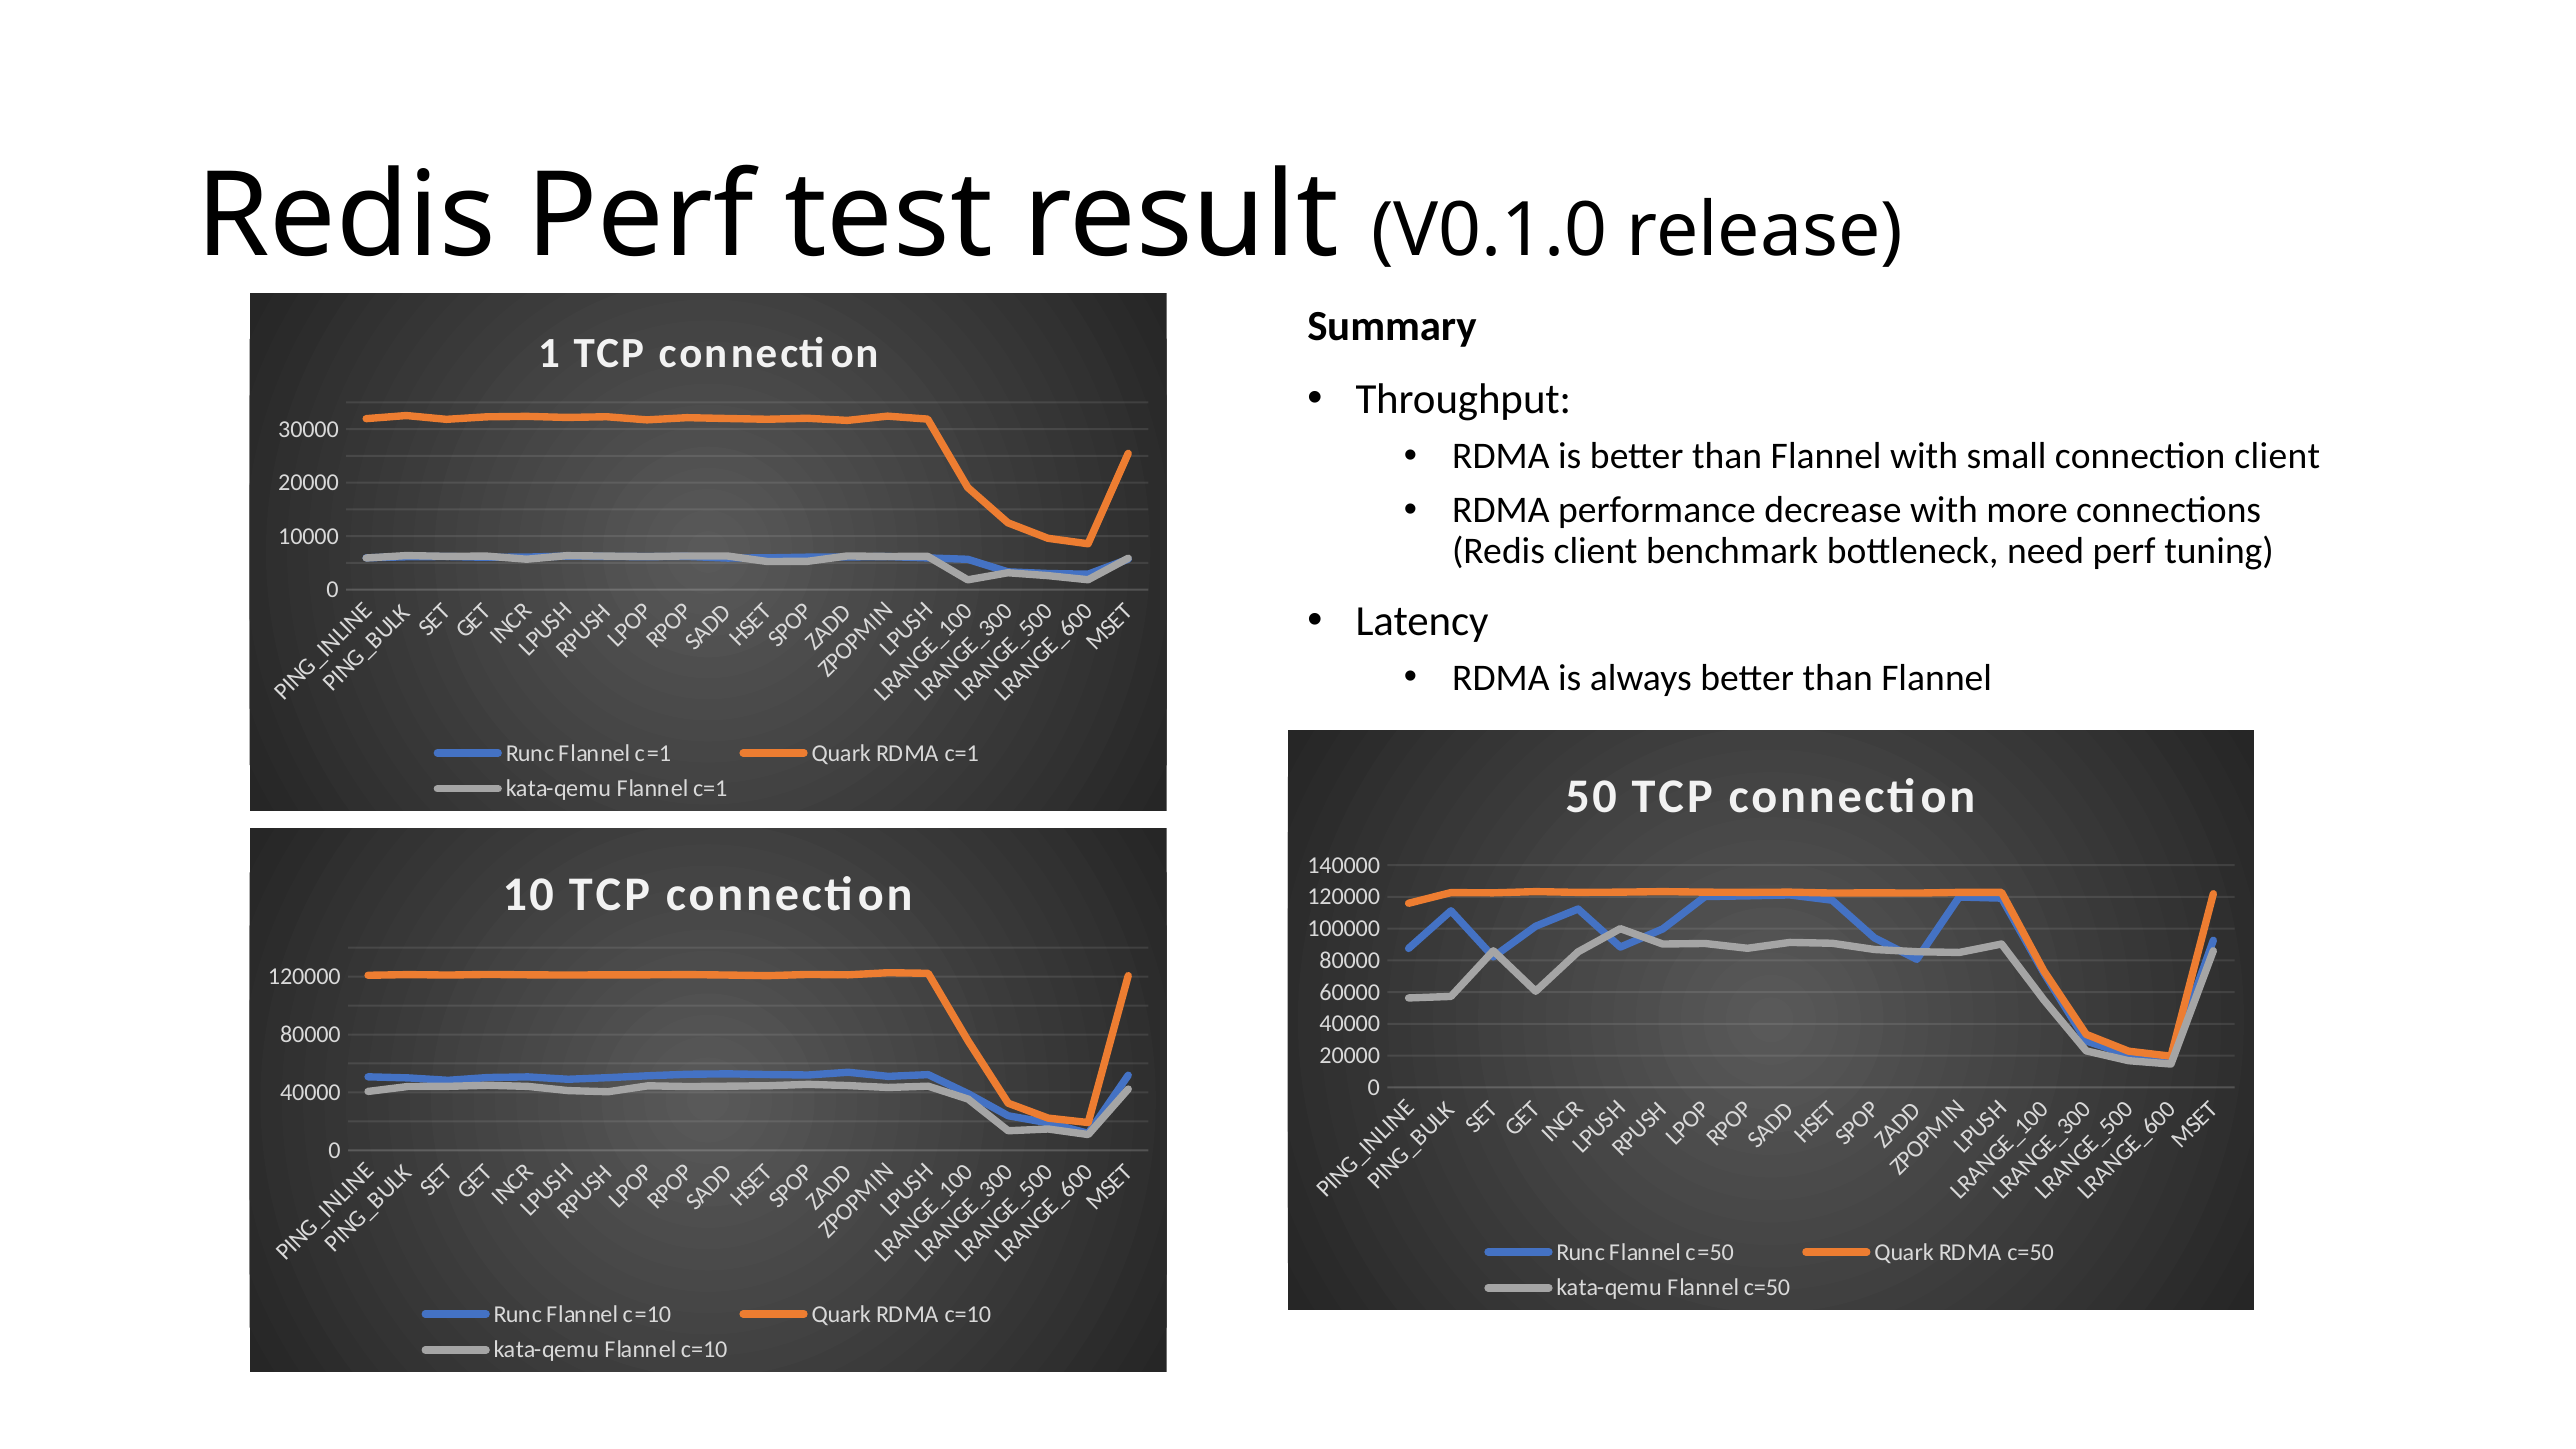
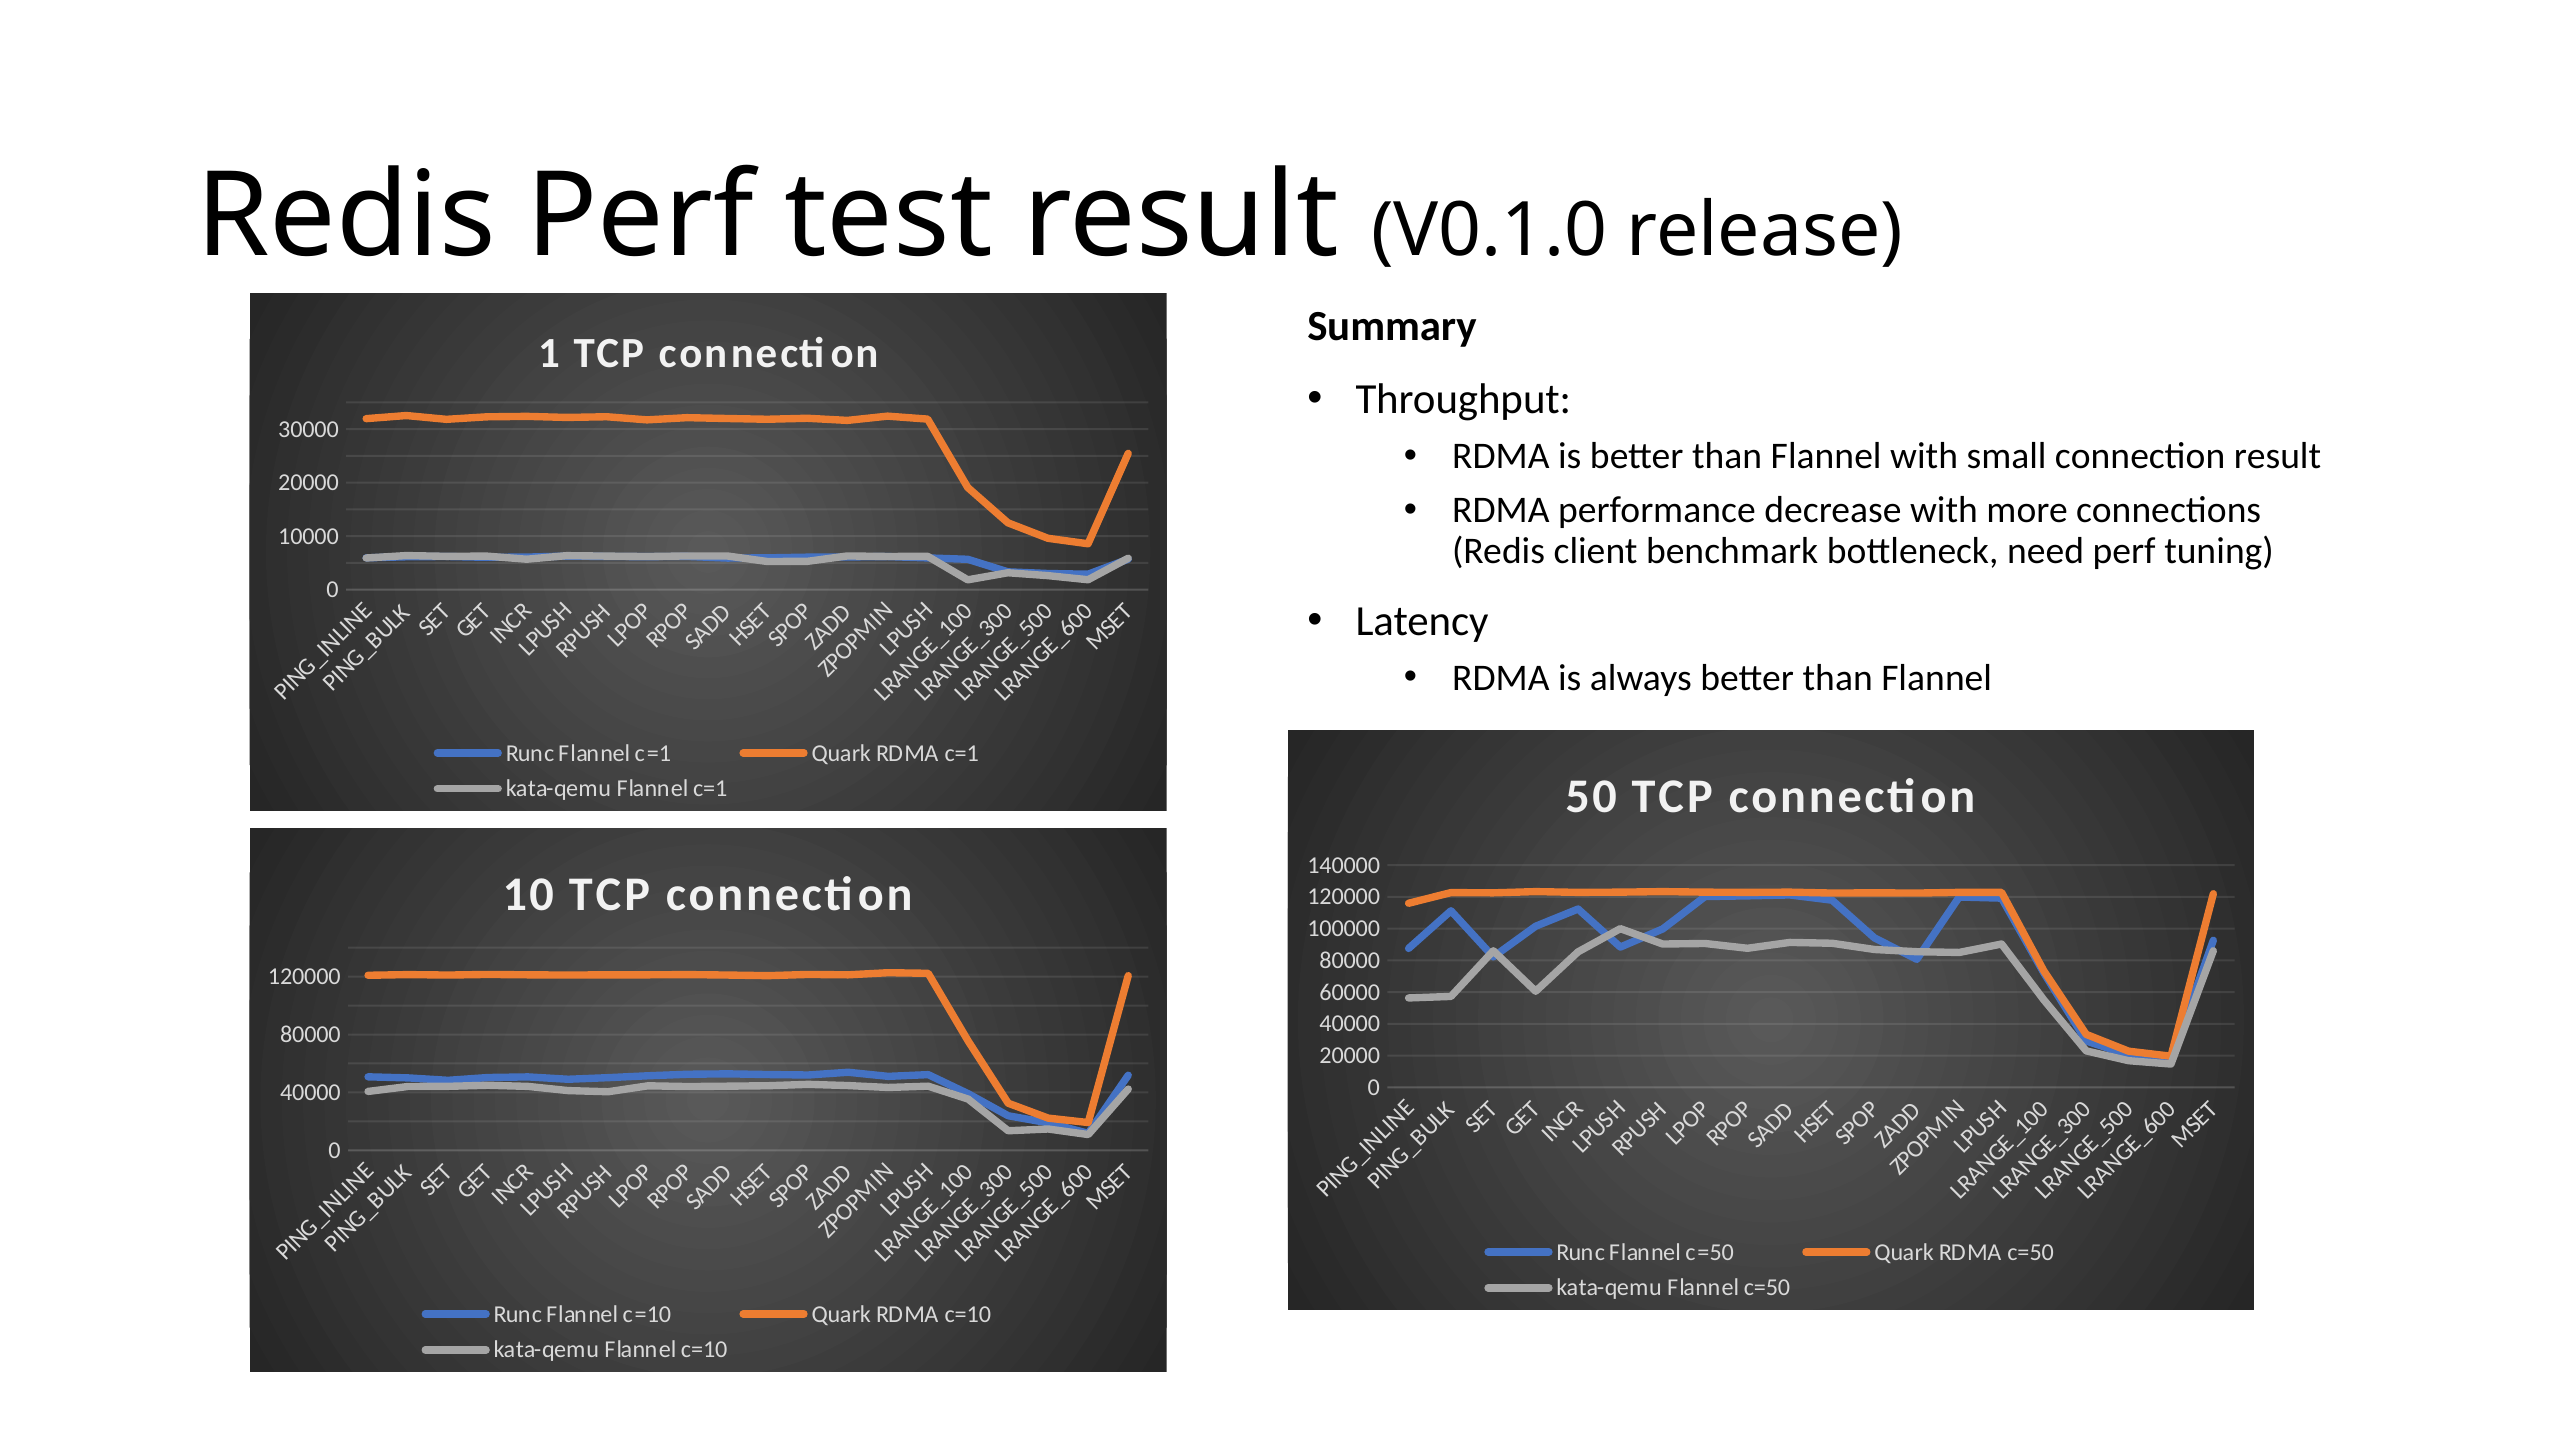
connection client: client -> result
